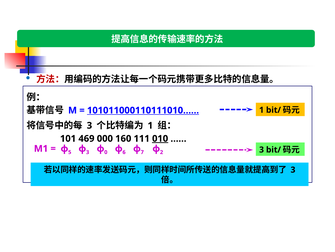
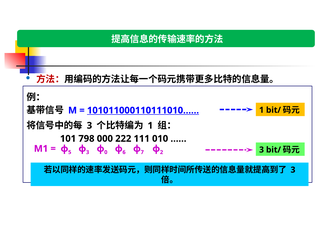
469: 469 -> 798
160: 160 -> 222
010 underline: present -> none
